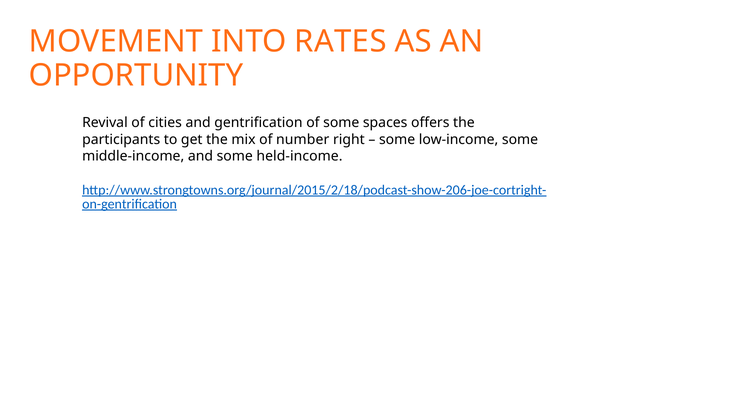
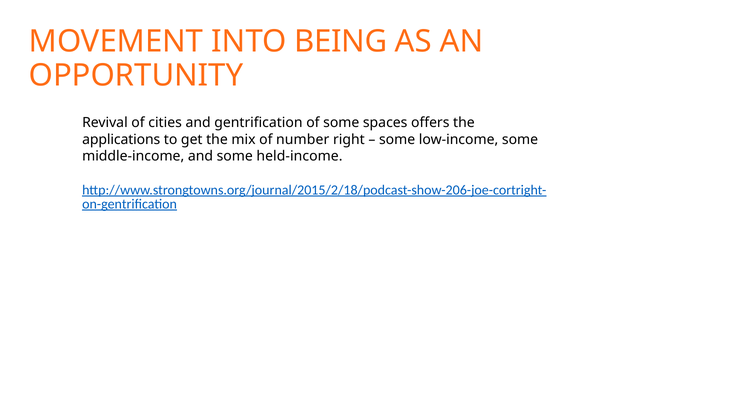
RATES: RATES -> BEING
participants: participants -> applications
